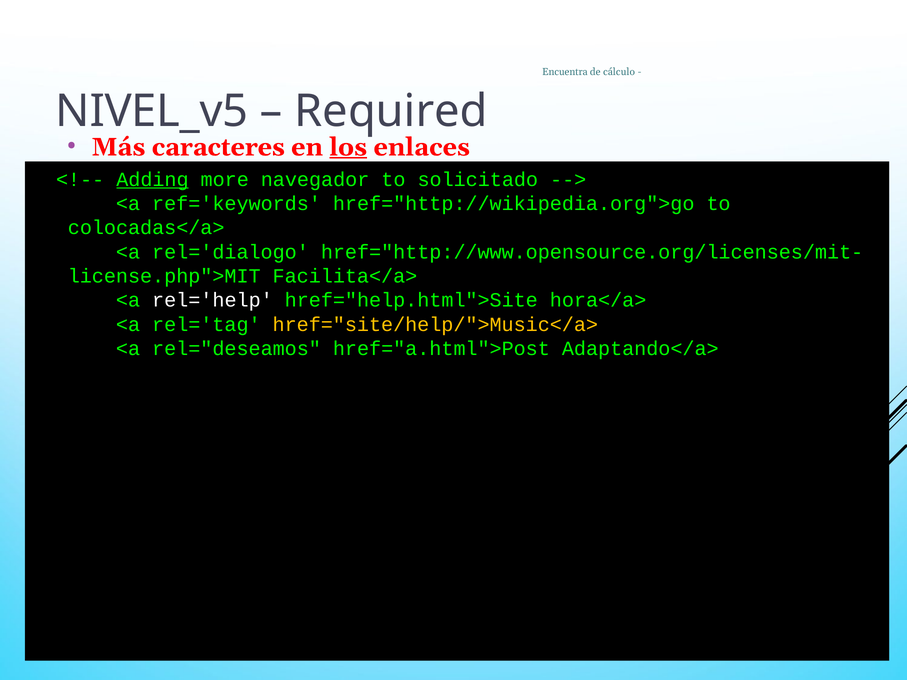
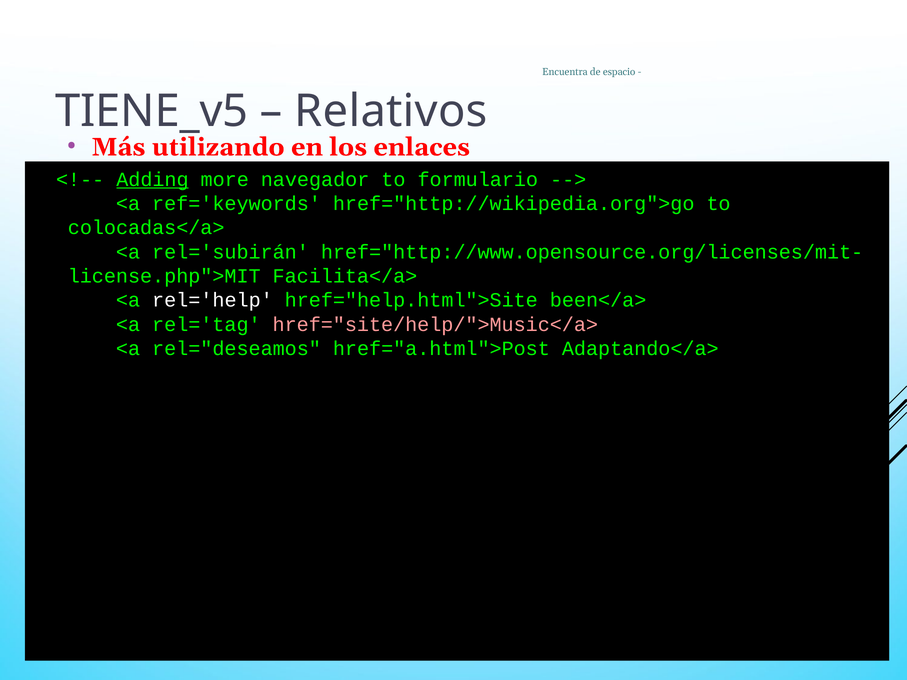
cálculo: cálculo -> espacio
NIVEL_v5: NIVEL_v5 -> TIENE_v5
Required: Required -> Relativos
caracteres: caracteres -> utilizando
los underline: present -> none
solicitado: solicitado -> formulario
rel='dialogo: rel='dialogo -> rel='subirán
hora</a>: hora</a> -> been</a>
href="site/help/">Music</a> colour: yellow -> pink
